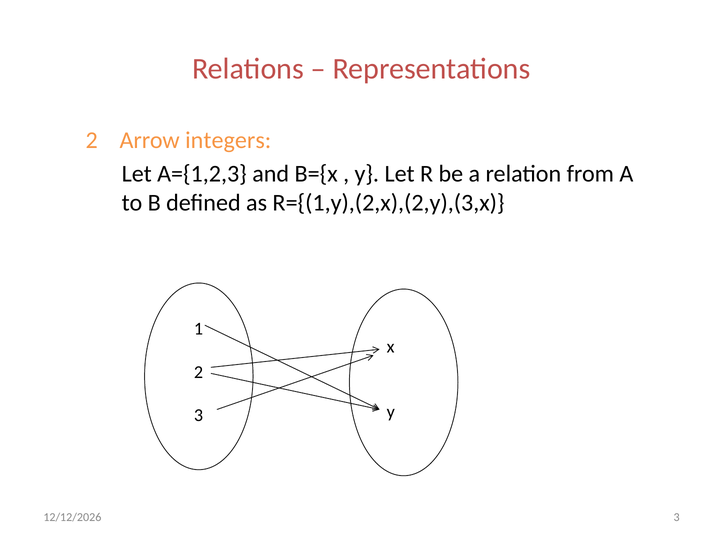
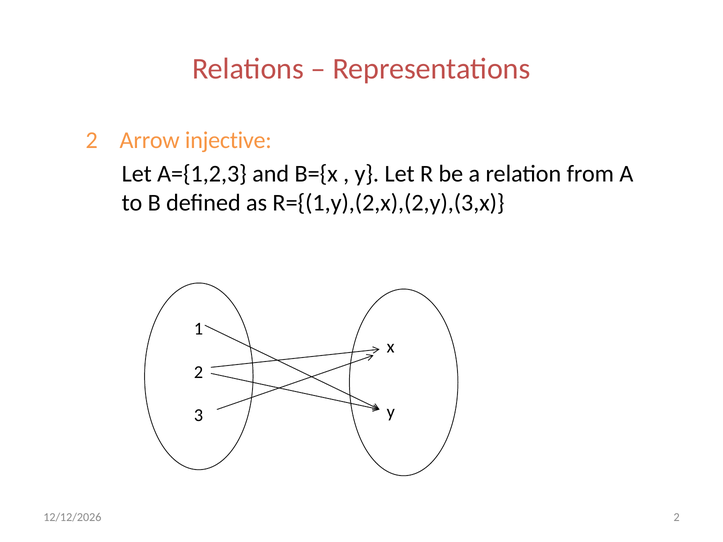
integers: integers -> injective
3 at (677, 518): 3 -> 2
